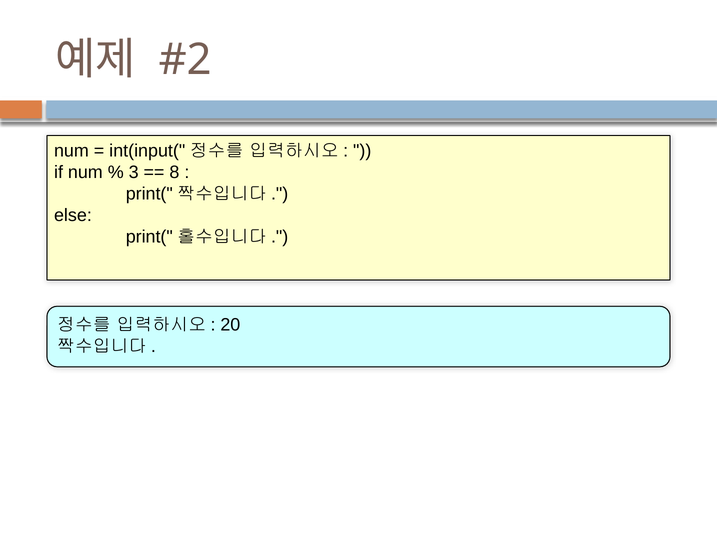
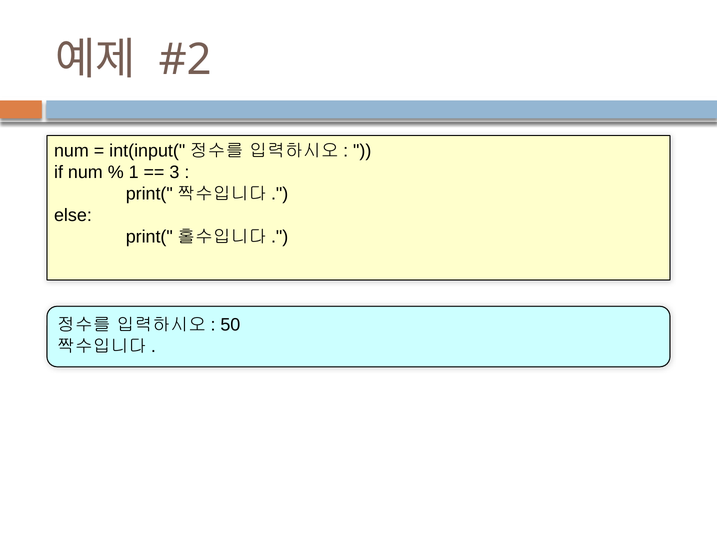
3: 3 -> 1
8: 8 -> 3
20: 20 -> 50
